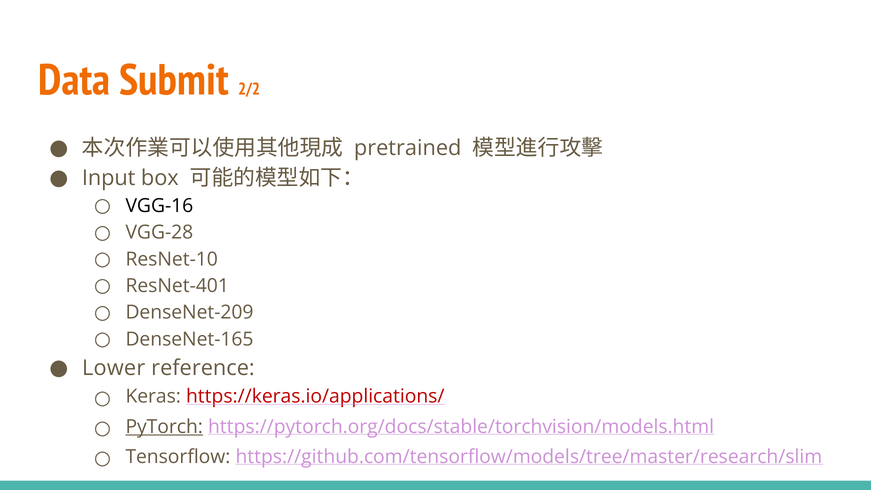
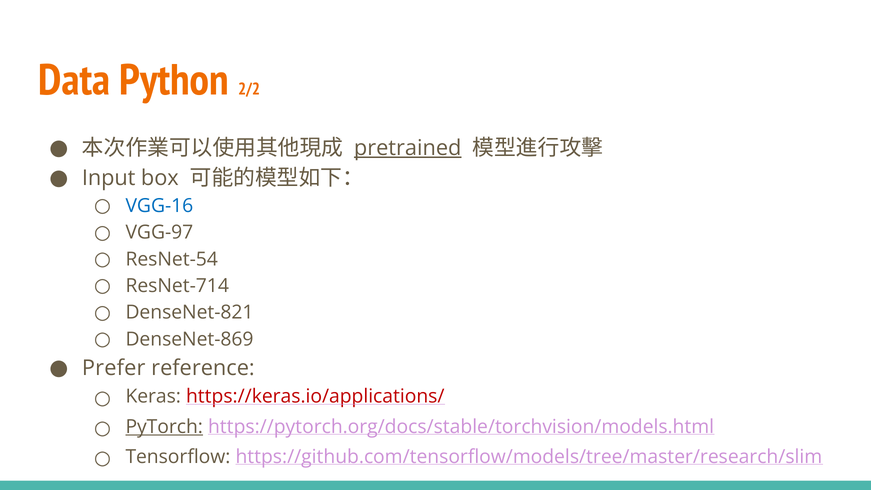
Submit: Submit -> Python
pretrained underline: none -> present
VGG-16 colour: black -> blue
VGG-28: VGG-28 -> VGG-97
ResNet-10: ResNet-10 -> ResNet-54
ResNet-401: ResNet-401 -> ResNet-714
DenseNet-209: DenseNet-209 -> DenseNet-821
DenseNet-165: DenseNet-165 -> DenseNet-869
Lower: Lower -> Prefer
